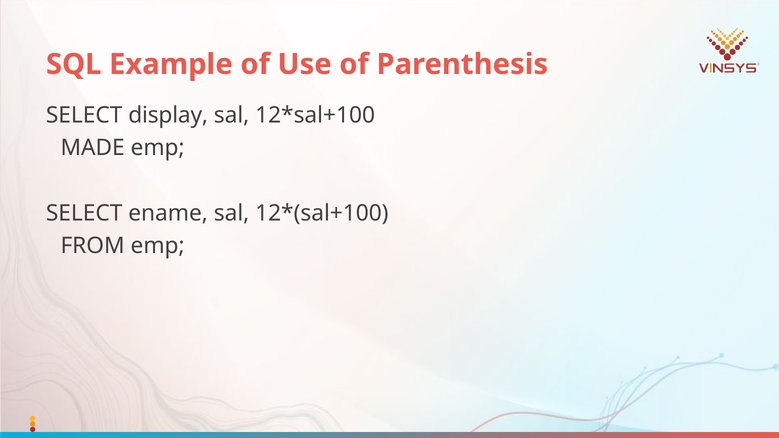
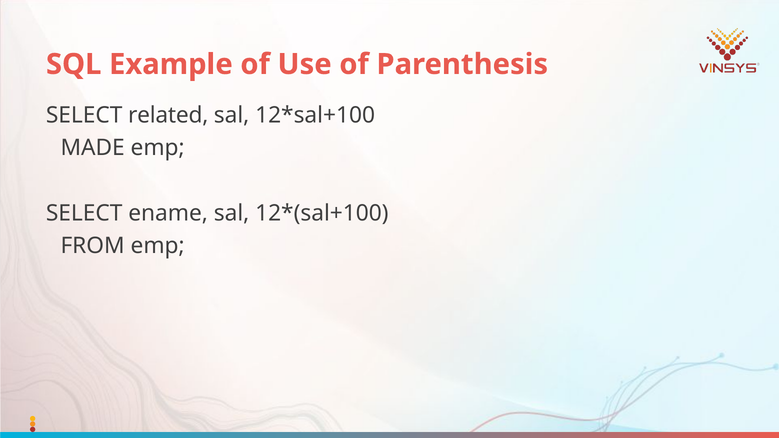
display: display -> related
